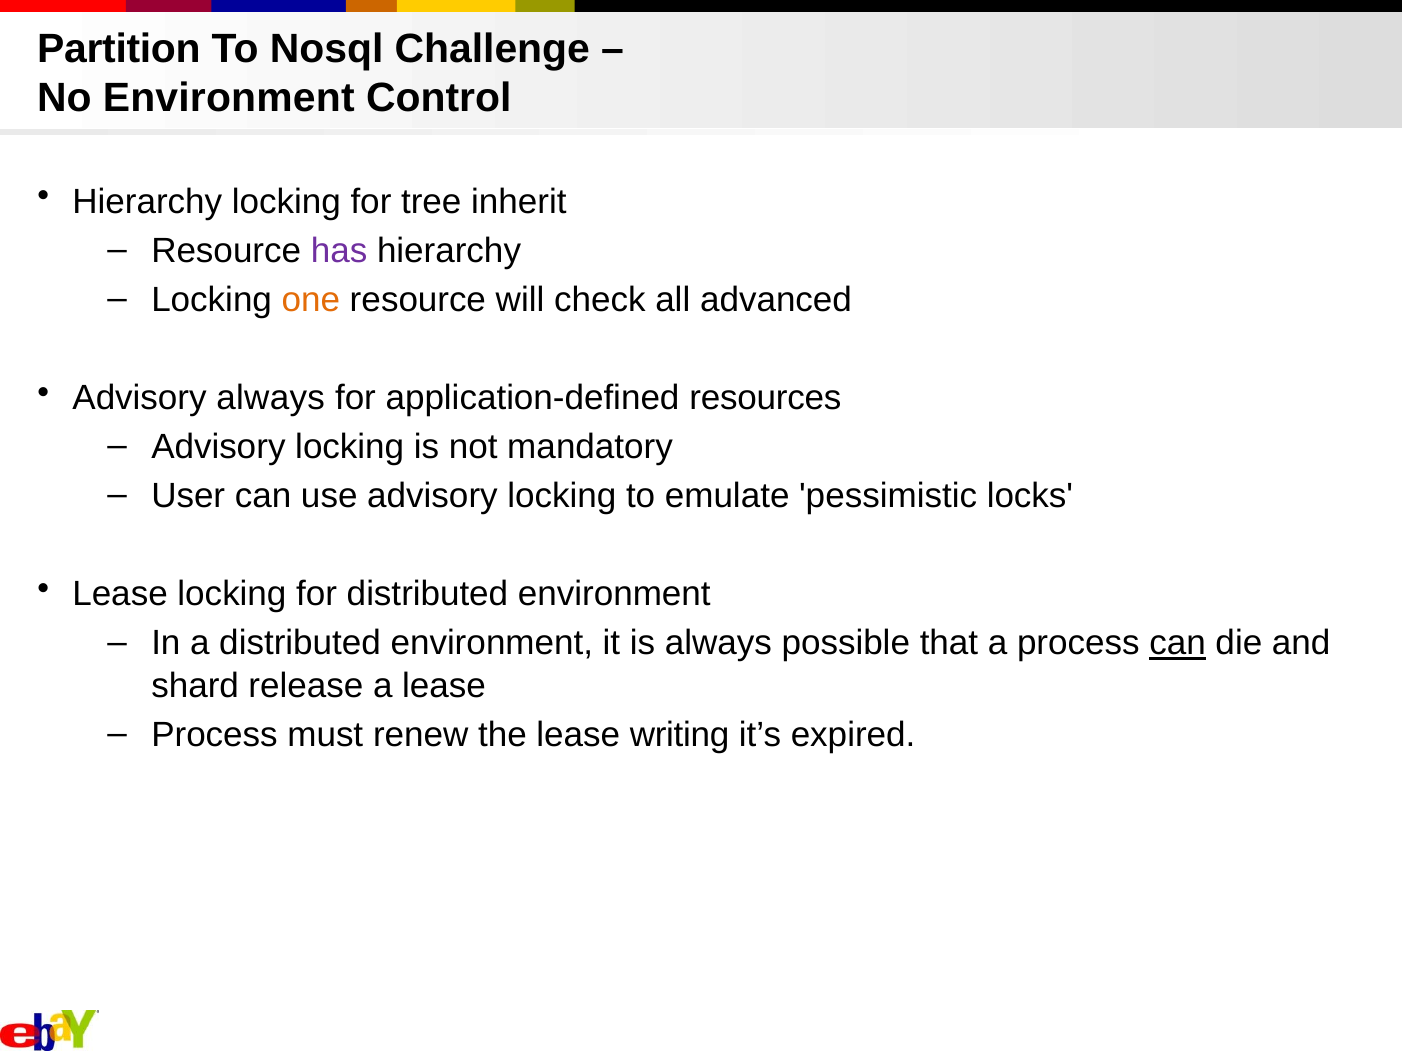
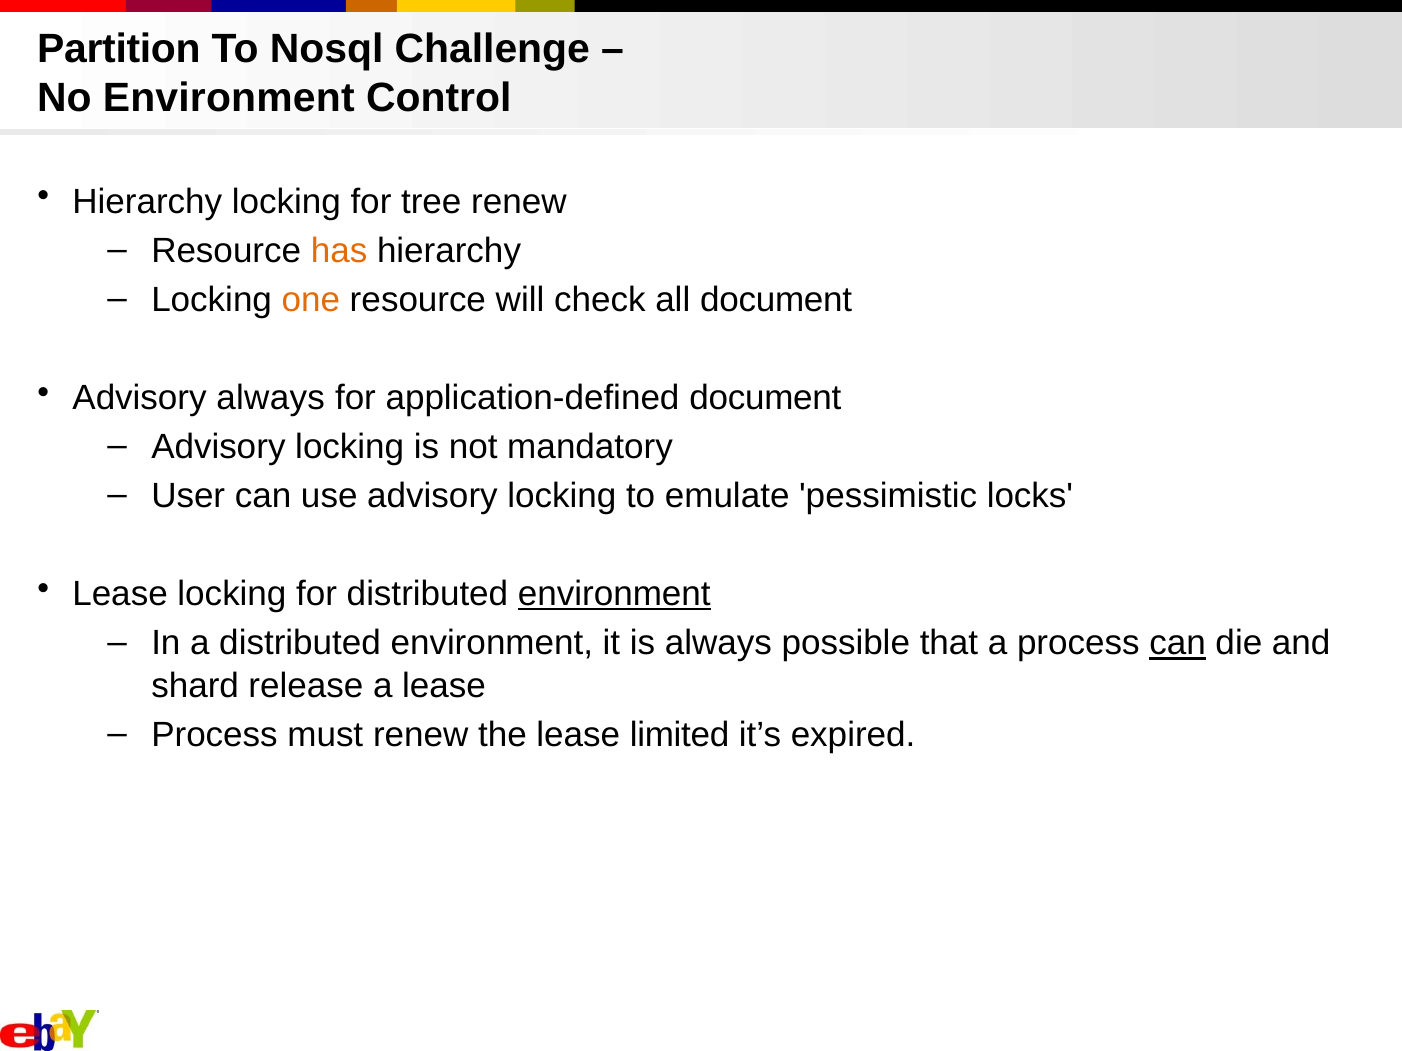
tree inherit: inherit -> renew
has colour: purple -> orange
all advanced: advanced -> document
application-defined resources: resources -> document
environment at (614, 595) underline: none -> present
writing: writing -> limited
